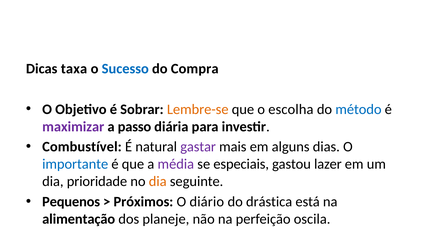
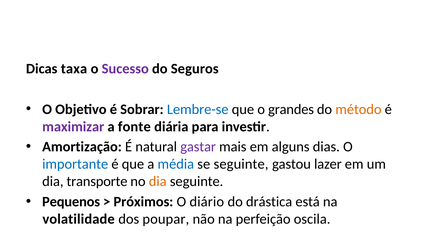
Sucesso colour: blue -> purple
Compra: Compra -> Seguros
Lembre-se colour: orange -> blue
escolha: escolha -> grandes
método colour: blue -> orange
passo: passo -> fonte
Combustível: Combustível -> Amortização
média colour: purple -> blue
se especiais: especiais -> seguinte
prioridade: prioridade -> transporte
alimentação: alimentação -> volatilidade
planeje: planeje -> poupar
